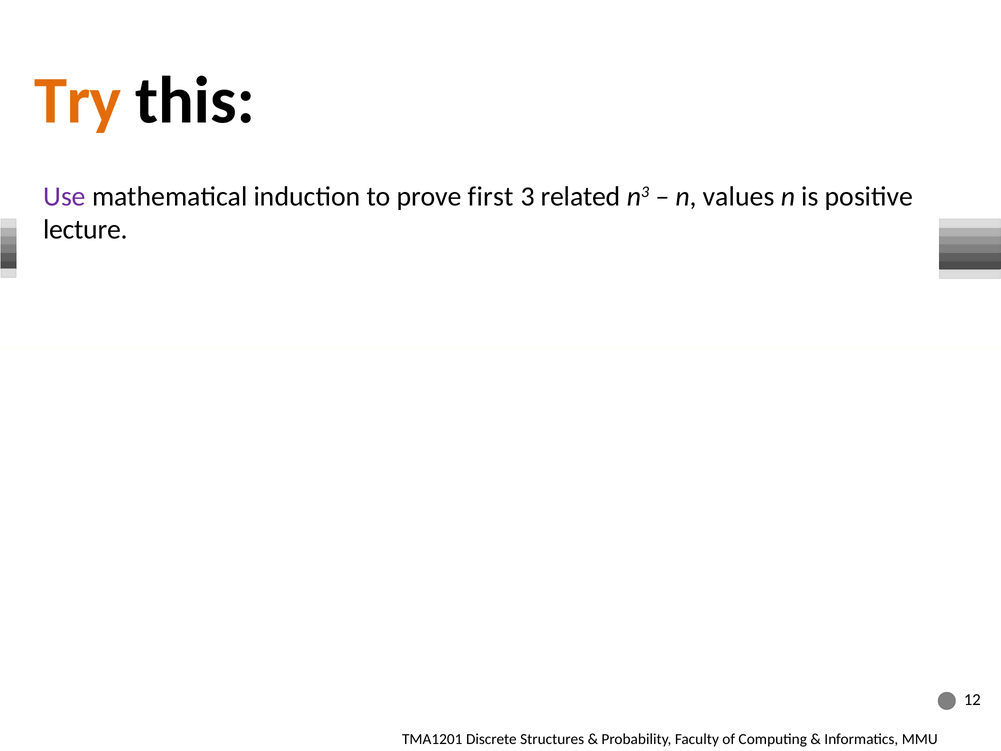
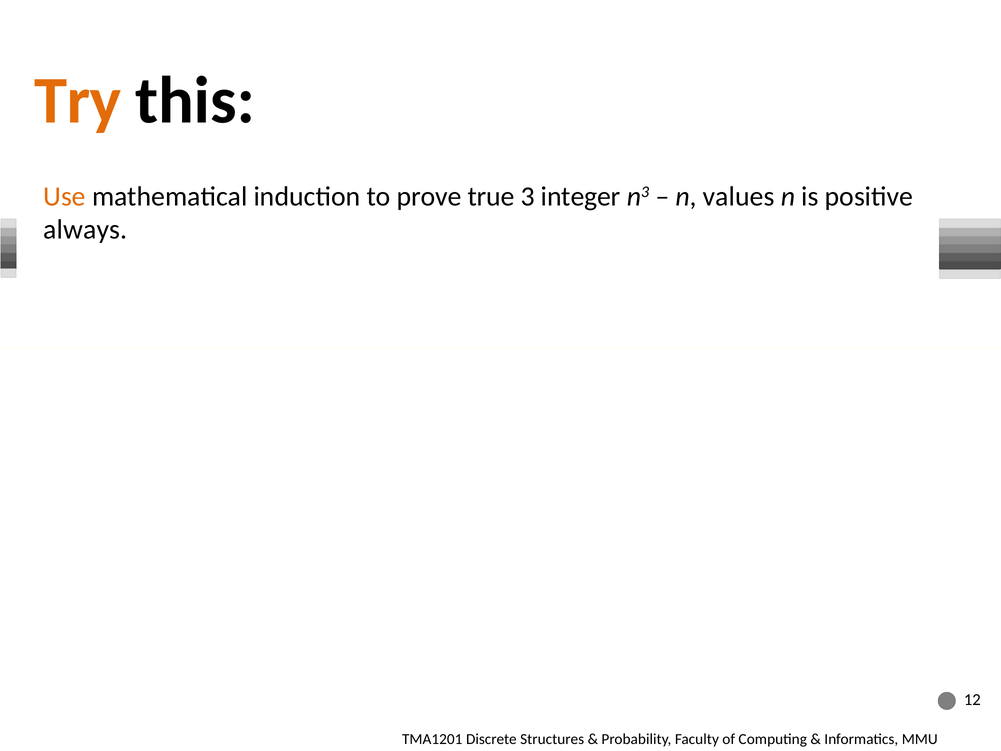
Use colour: purple -> orange
first: first -> true
related: related -> integer
lecture: lecture -> always
